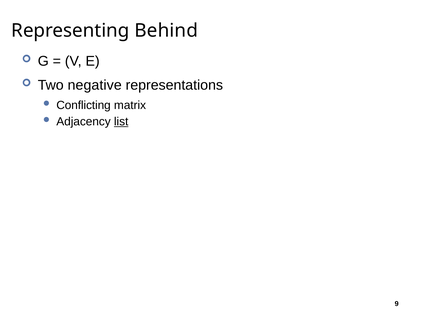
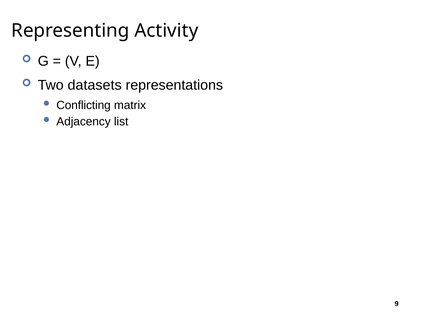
Behind: Behind -> Activity
negative: negative -> datasets
list underline: present -> none
